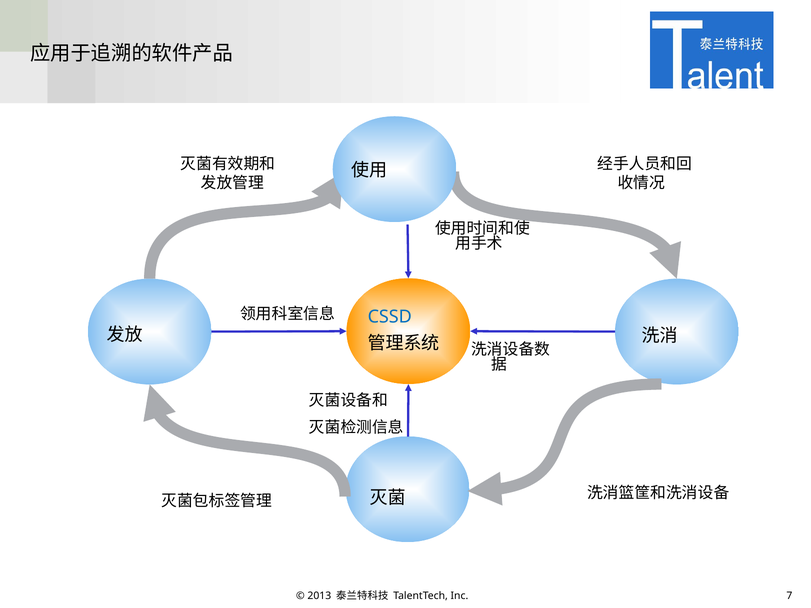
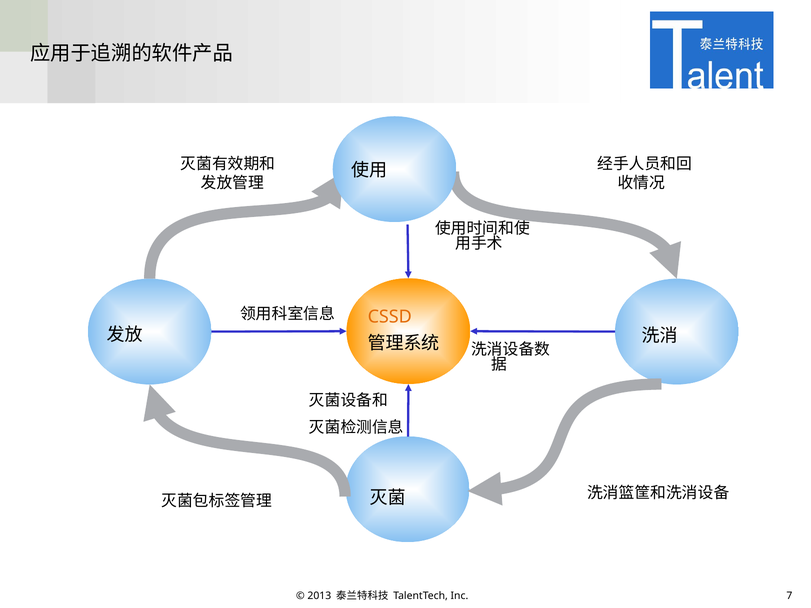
CSSD colour: blue -> orange
